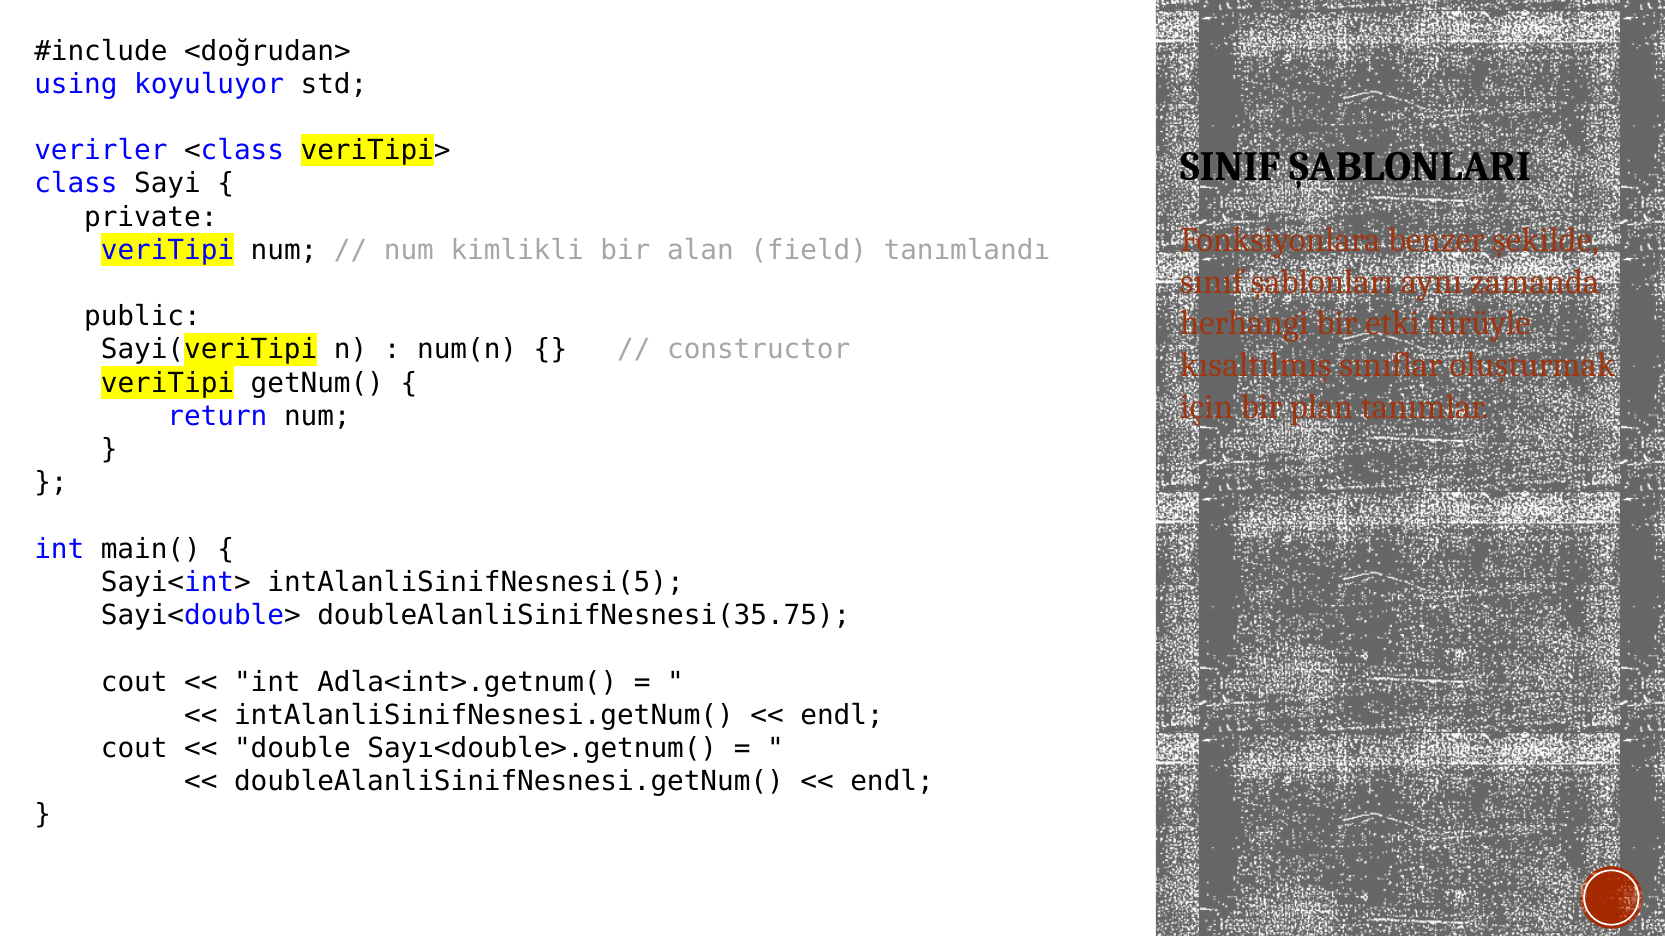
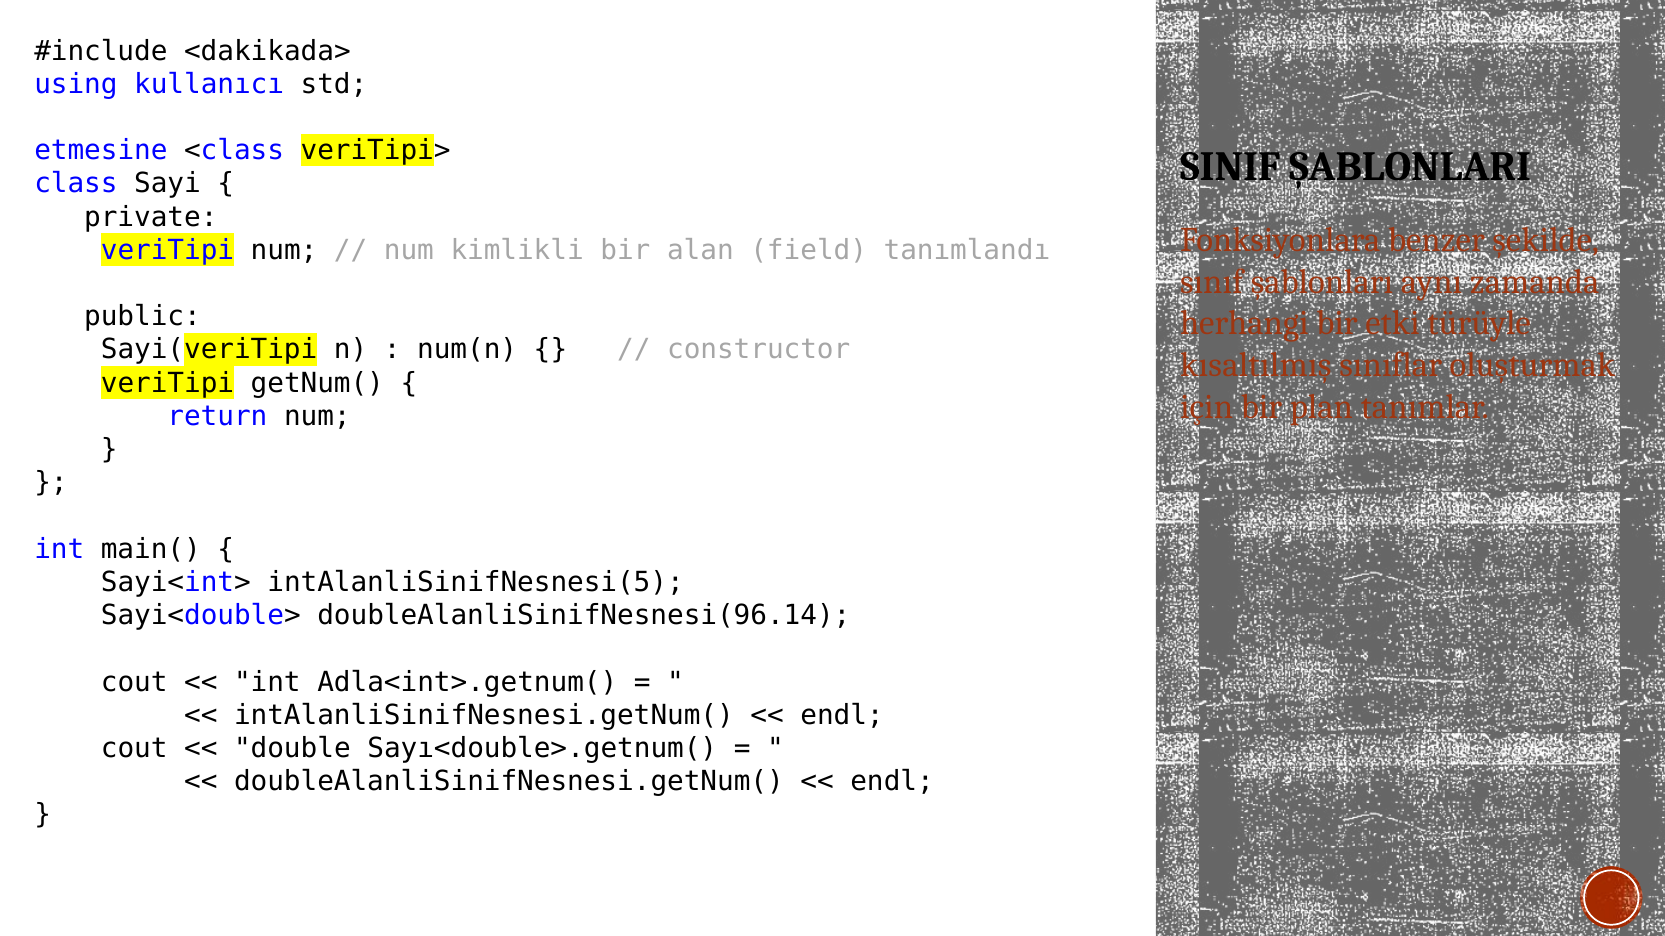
<doğrudan>: <doğrudan> -> <dakikada>
koyuluyor: koyuluyor -> kullanıcı
verirler: verirler -> etmesine
doubleAlanliSinifNesnesi(35.75: doubleAlanliSinifNesnesi(35.75 -> doubleAlanliSinifNesnesi(96.14
